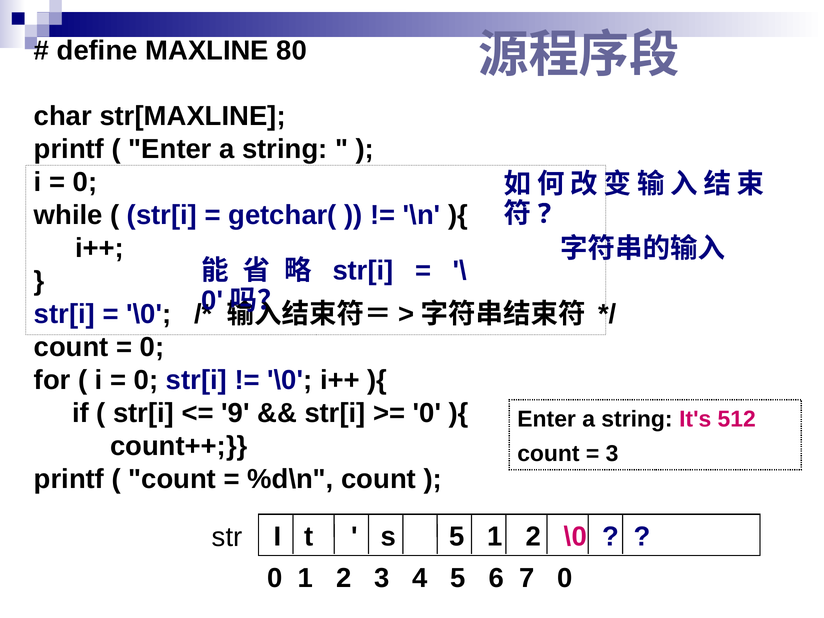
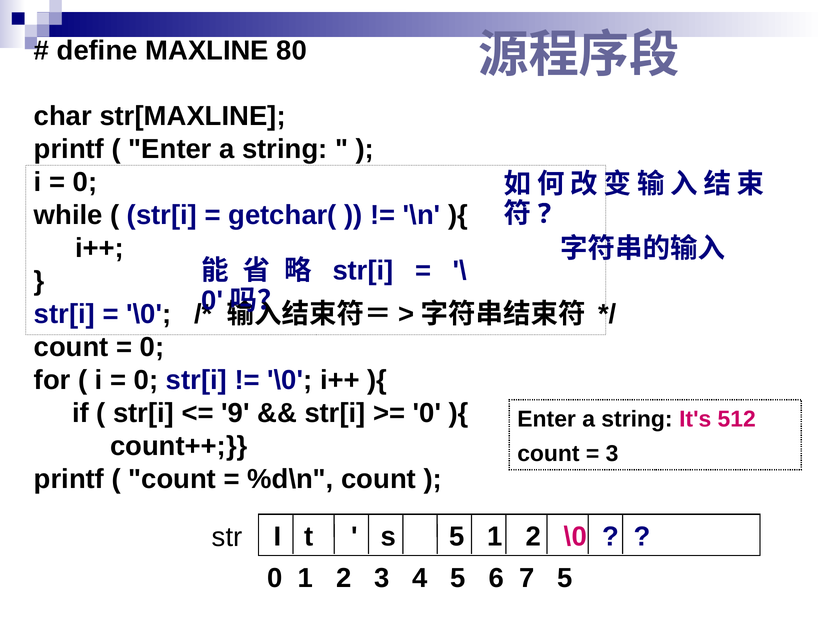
7 0: 0 -> 5
